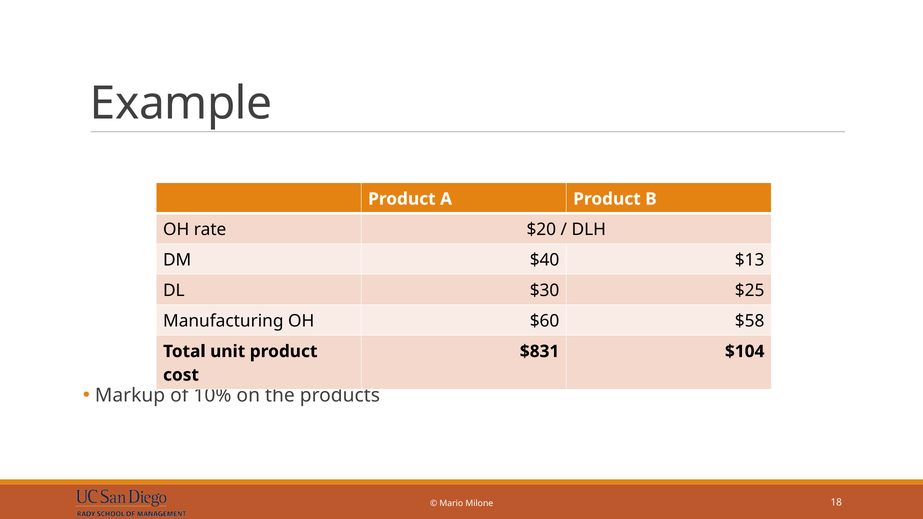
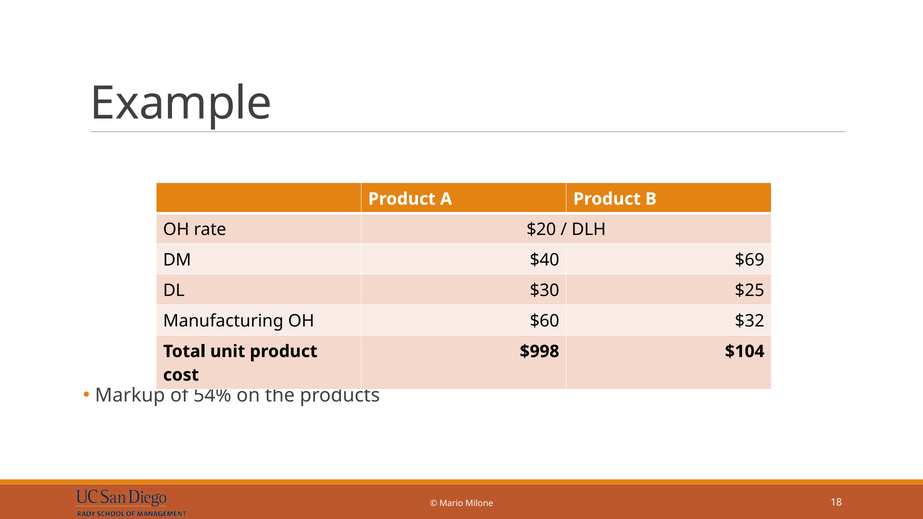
$13: $13 -> $69
$58: $58 -> $32
$831: $831 -> $998
10%: 10% -> 54%
